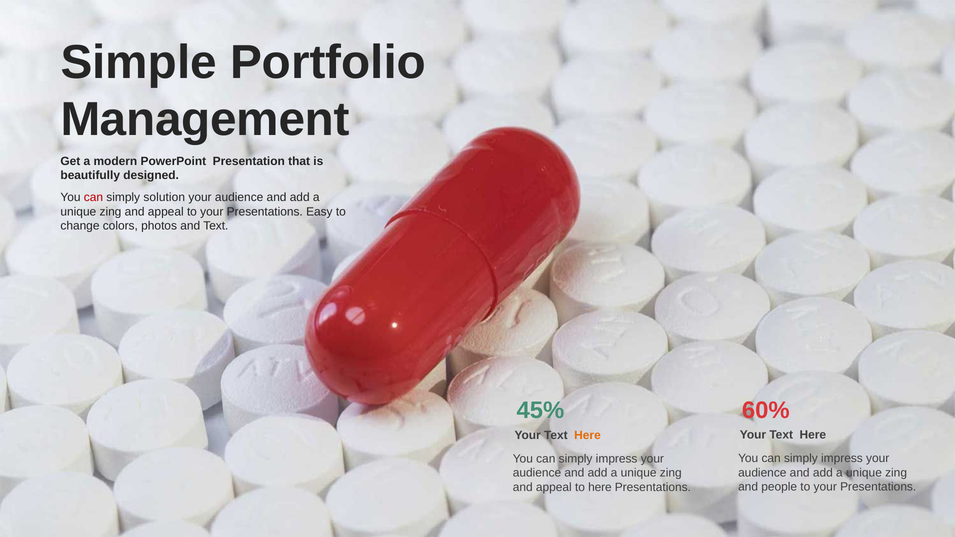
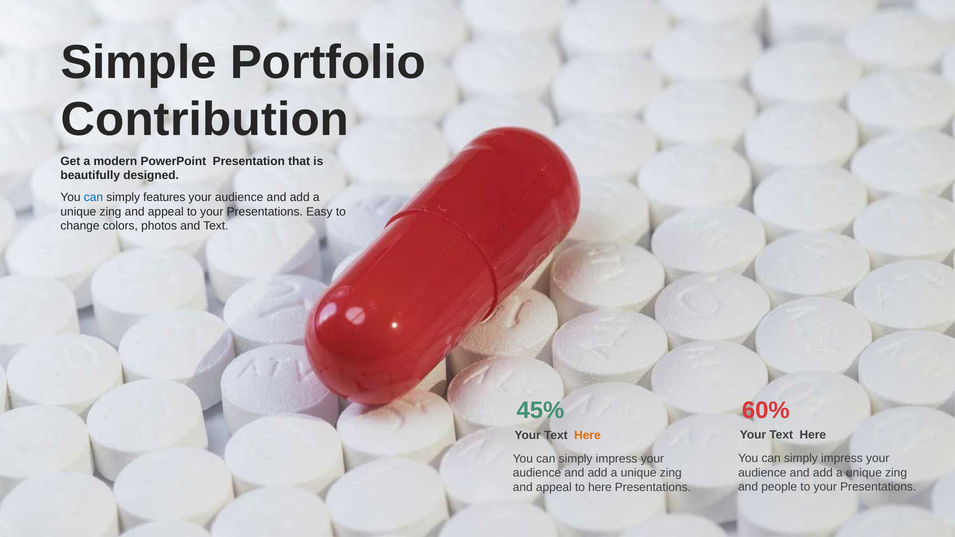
Management: Management -> Contribution
can at (93, 197) colour: red -> blue
solution: solution -> features
